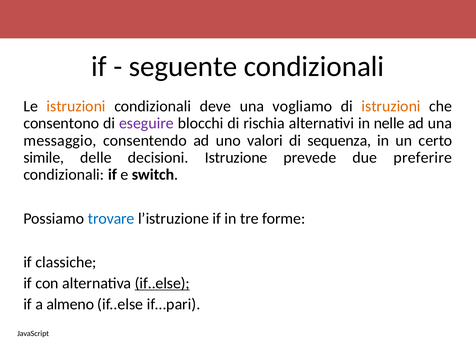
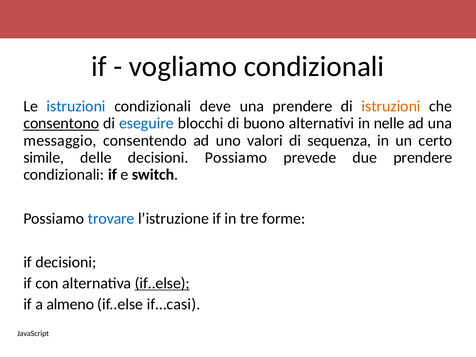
seguente: seguente -> vogliamo
istruzioni at (76, 106) colour: orange -> blue
una vogliamo: vogliamo -> prendere
consentono underline: none -> present
eseguire colour: purple -> blue
rischia: rischia -> buono
decisioni Istruzione: Istruzione -> Possiamo
due preferire: preferire -> prendere
if classiche: classiche -> decisioni
if…pari: if…pari -> if…casi
